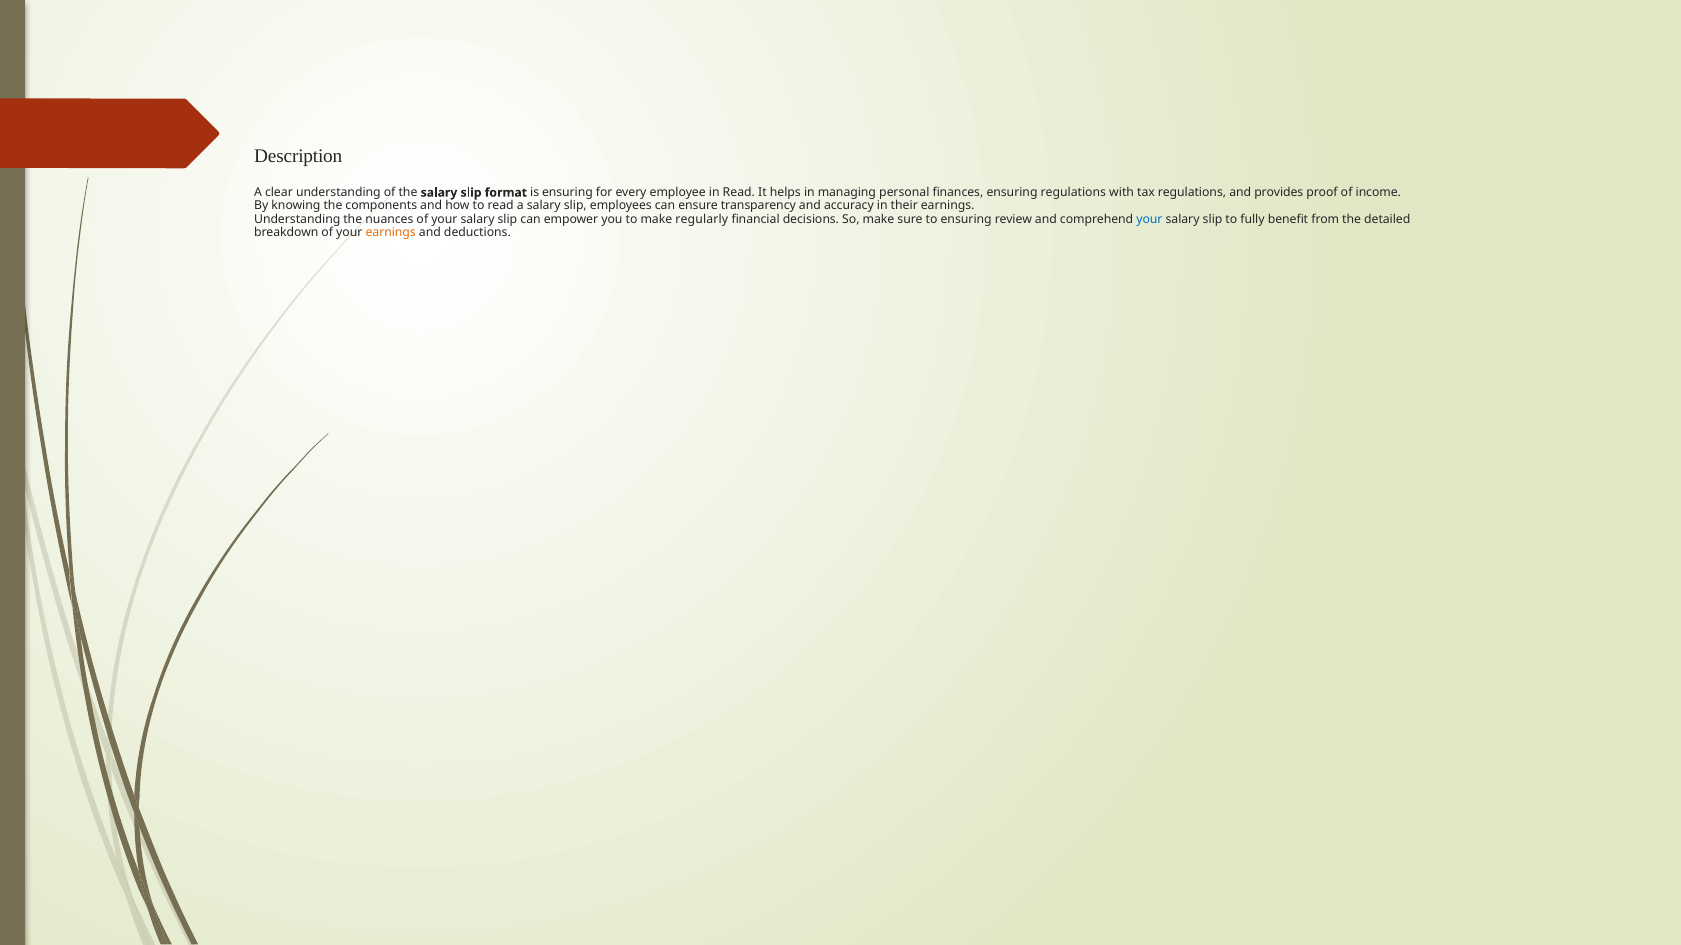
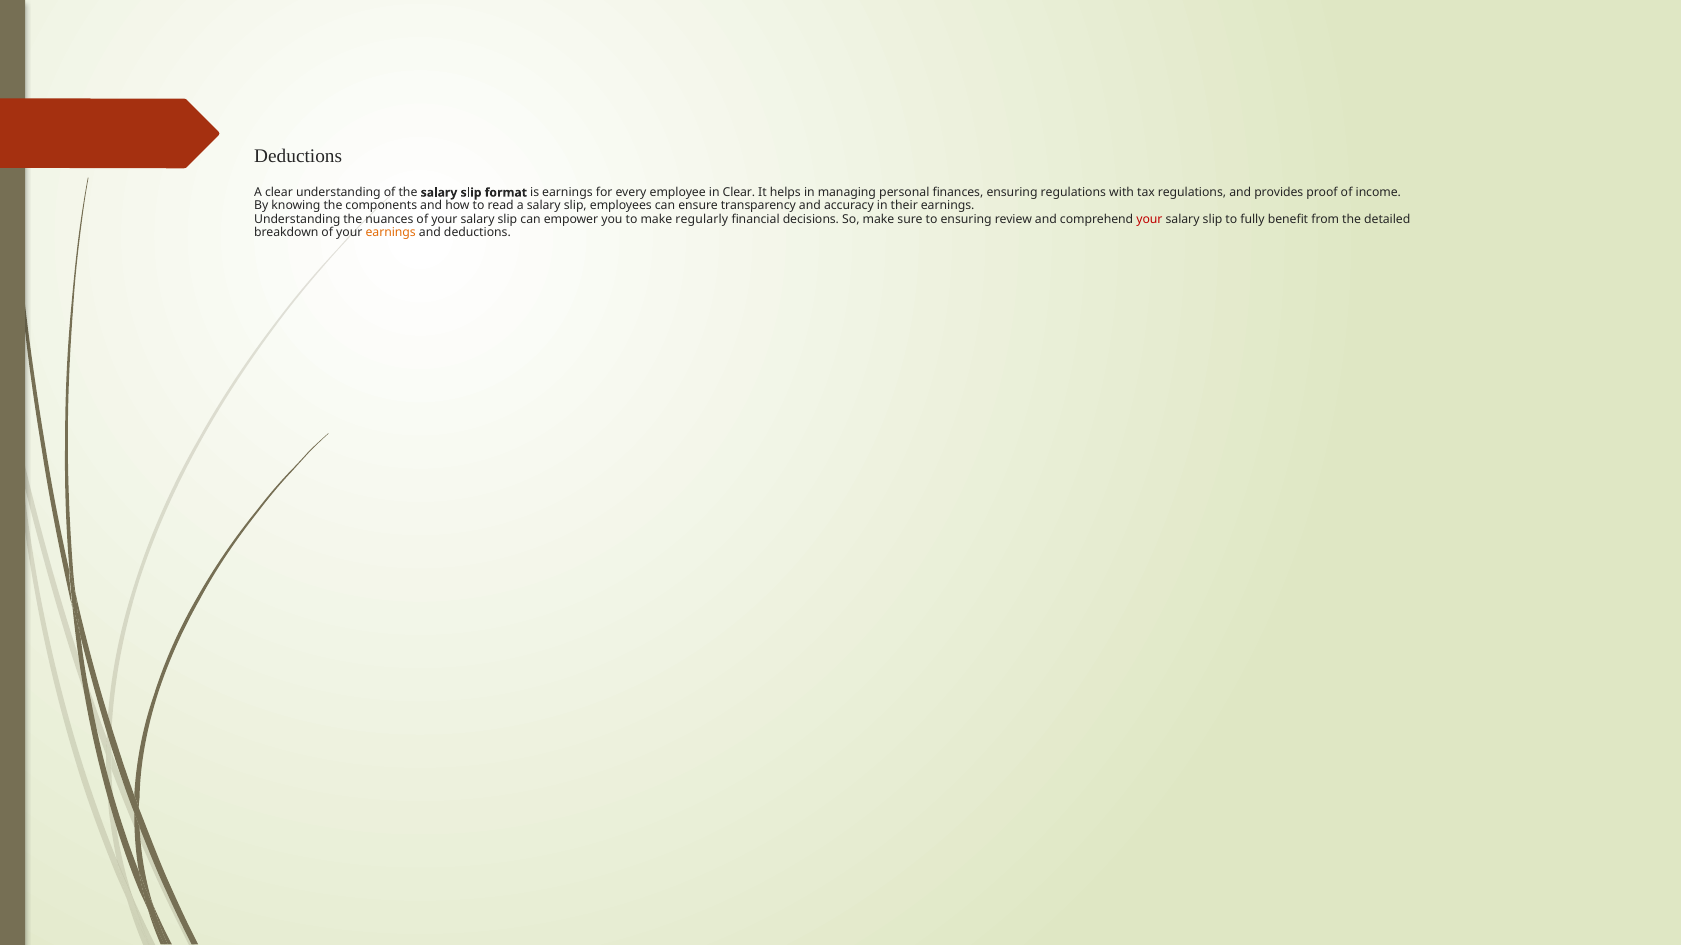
Description at (298, 156): Description -> Deductions
is ensuring: ensuring -> earnings
in Read: Read -> Clear
your at (1149, 219) colour: blue -> red
